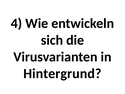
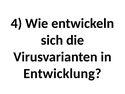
Hintergrund: Hintergrund -> Entwicklung
